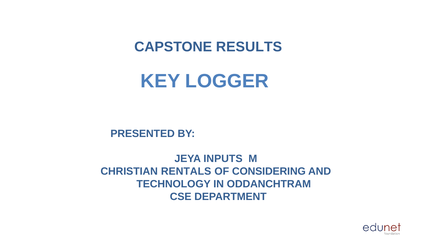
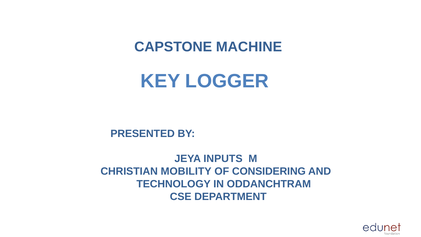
RESULTS: RESULTS -> MACHINE
RENTALS: RENTALS -> MOBILITY
